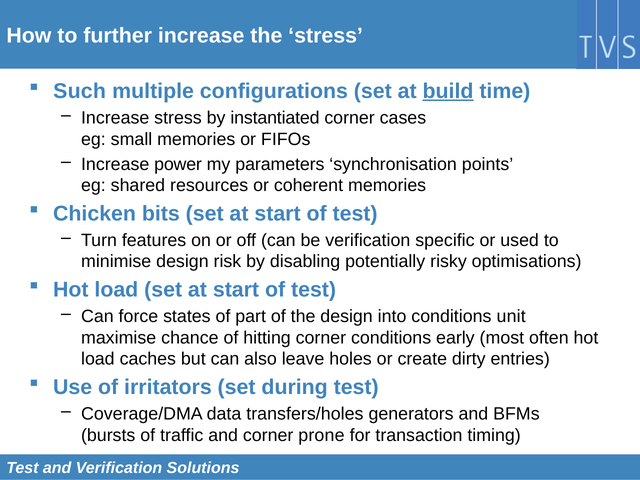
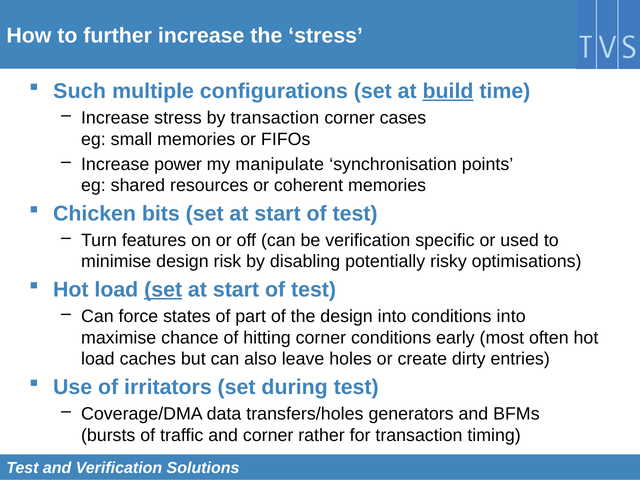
by instantiated: instantiated -> transaction
parameters: parameters -> manipulate
set at (163, 290) underline: none -> present
conditions unit: unit -> into
prone: prone -> rather
